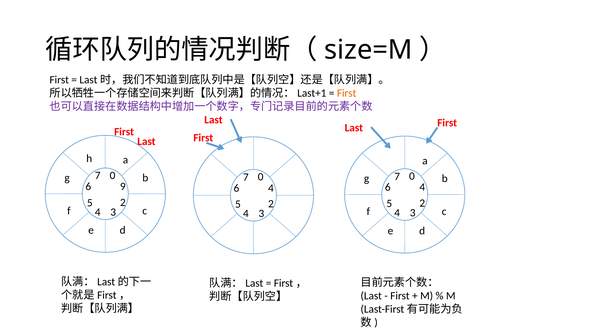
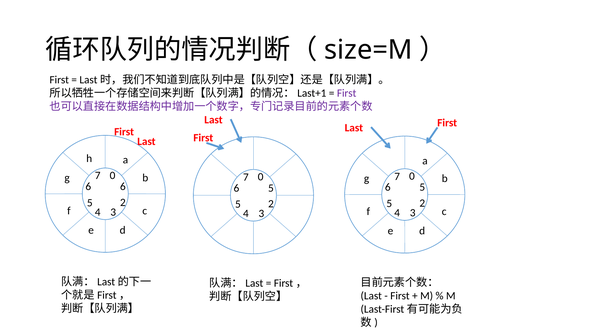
First at (347, 93) colour: orange -> purple
6 9: 9 -> 6
4 at (422, 187): 4 -> 5
4 at (271, 188): 4 -> 5
